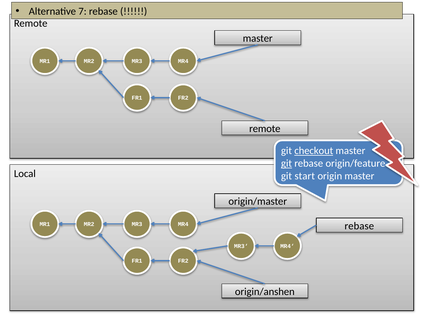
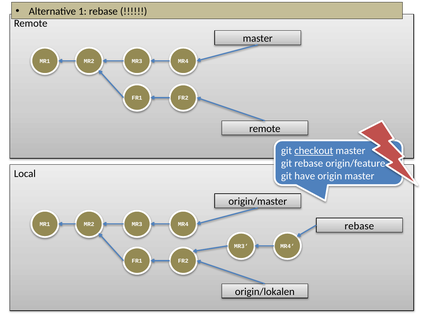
7: 7 -> 1
git at (287, 164) underline: present -> none
start: start -> have
origin/anshen: origin/anshen -> origin/lokalen
